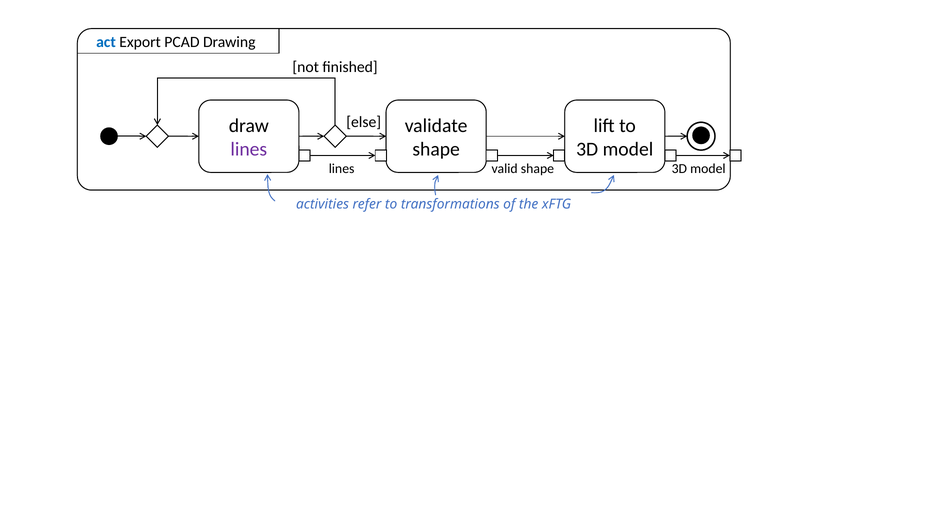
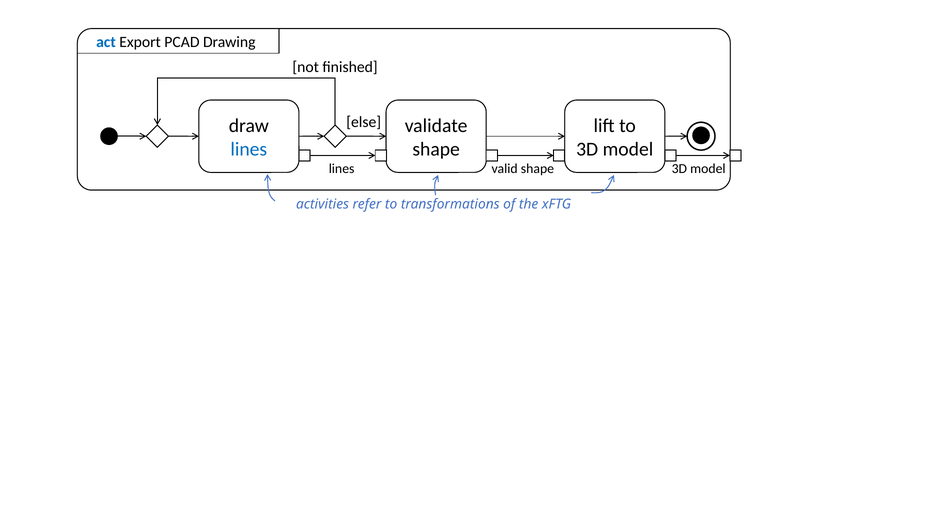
lines at (249, 149) colour: purple -> blue
